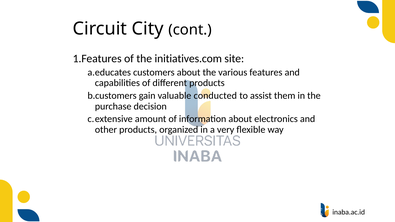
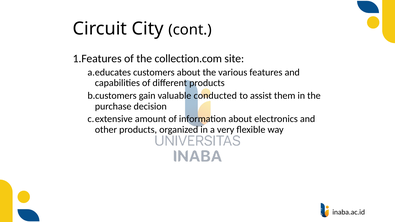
initiatives.com: initiatives.com -> collection.com
